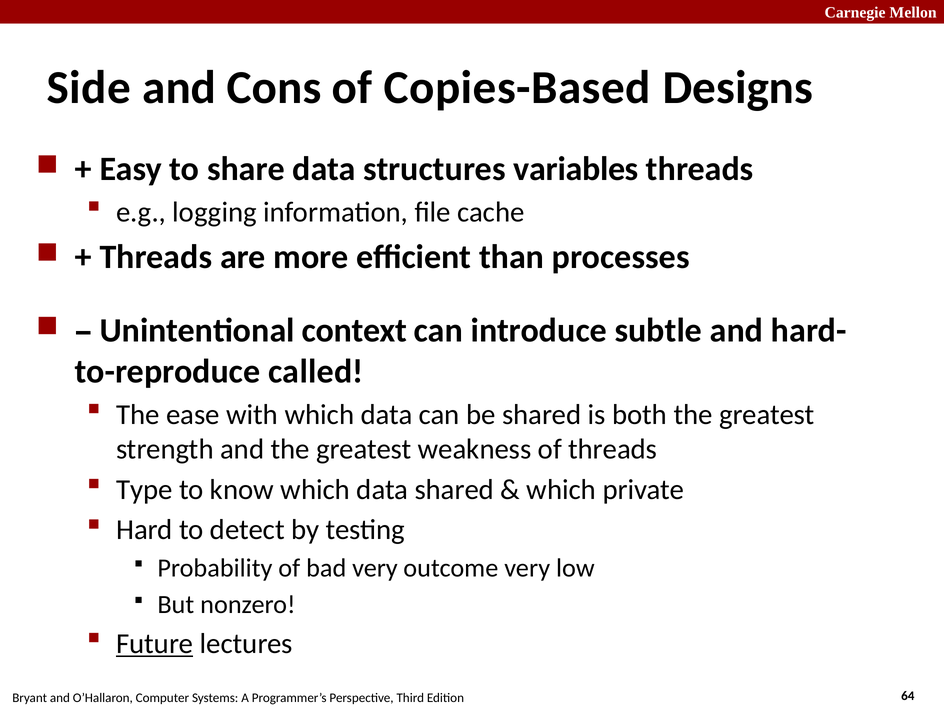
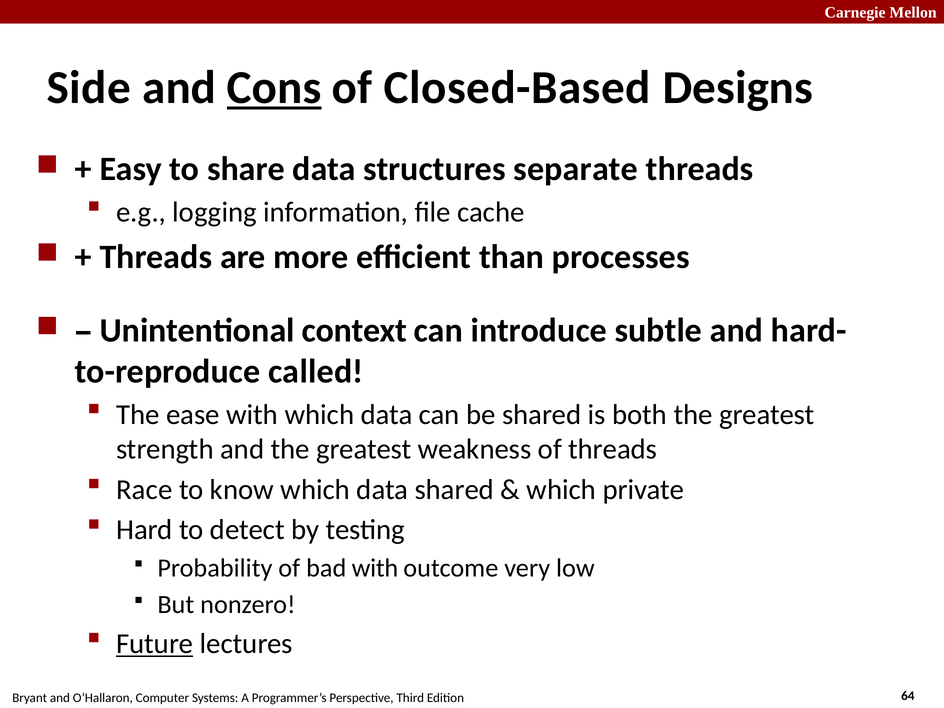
Cons underline: none -> present
Copies-Based: Copies-Based -> Closed-Based
variables: variables -> separate
Type: Type -> Race
bad very: very -> with
